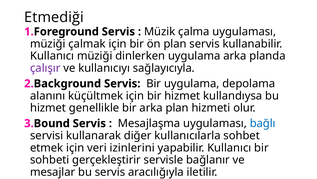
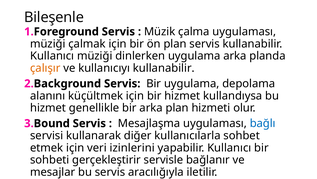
Etmediği: Etmediği -> Bileşenle
çalışır colour: purple -> orange
kullanıcıyı sağlayıcıyla: sağlayıcıyla -> kullanabilir
